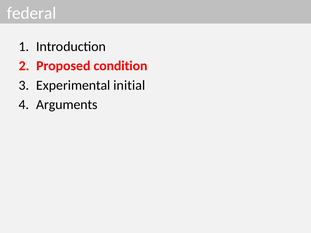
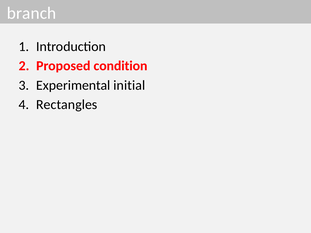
federal: federal -> branch
Arguments: Arguments -> Rectangles
